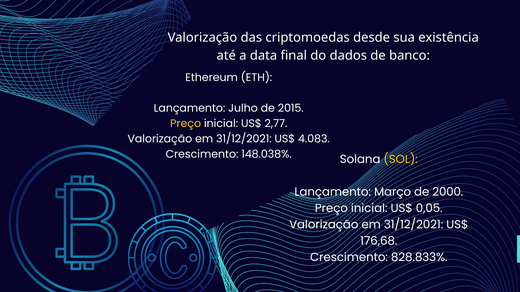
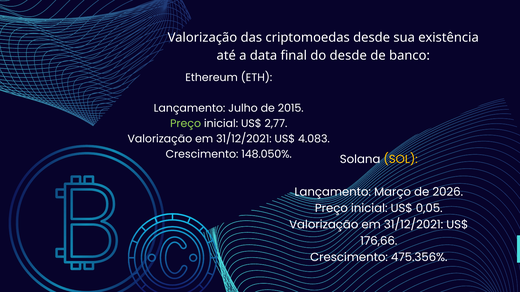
do dados: dados -> desde
Preço at (186, 124) colour: yellow -> light green
148.038%: 148.038% -> 148.050%
2000: 2000 -> 2026
176,68: 176,68 -> 176,66
828.833%: 828.833% -> 475.356%
